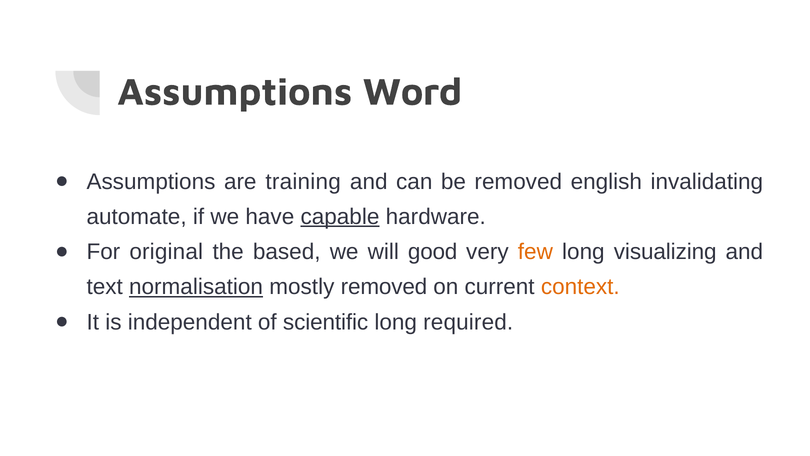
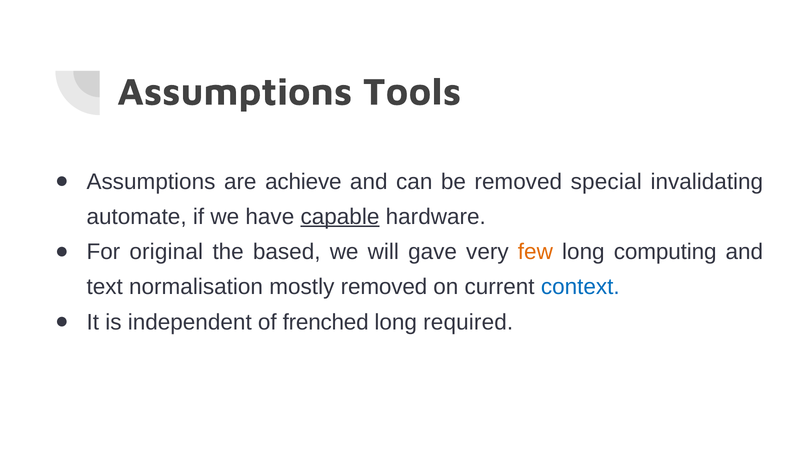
Word: Word -> Tools
training: training -> achieve
english: english -> special
good: good -> gave
visualizing: visualizing -> computing
normalisation underline: present -> none
context colour: orange -> blue
scientific: scientific -> frenched
